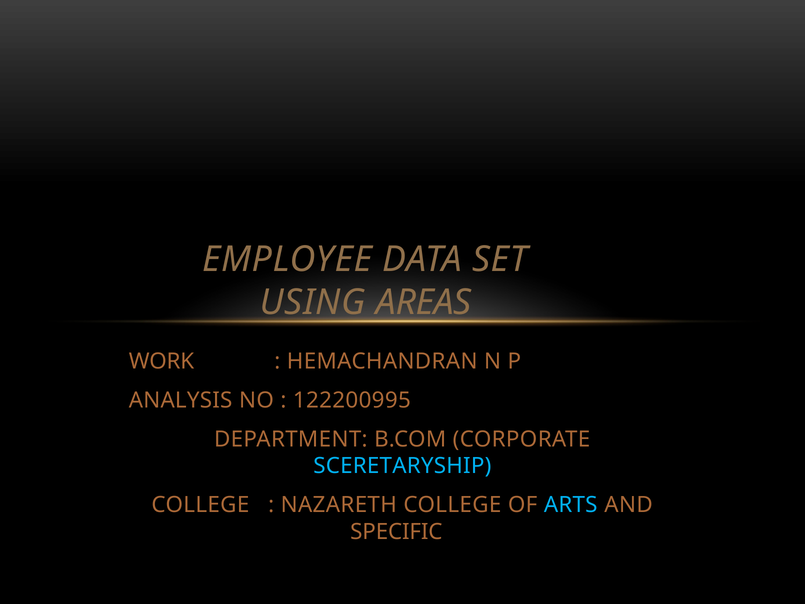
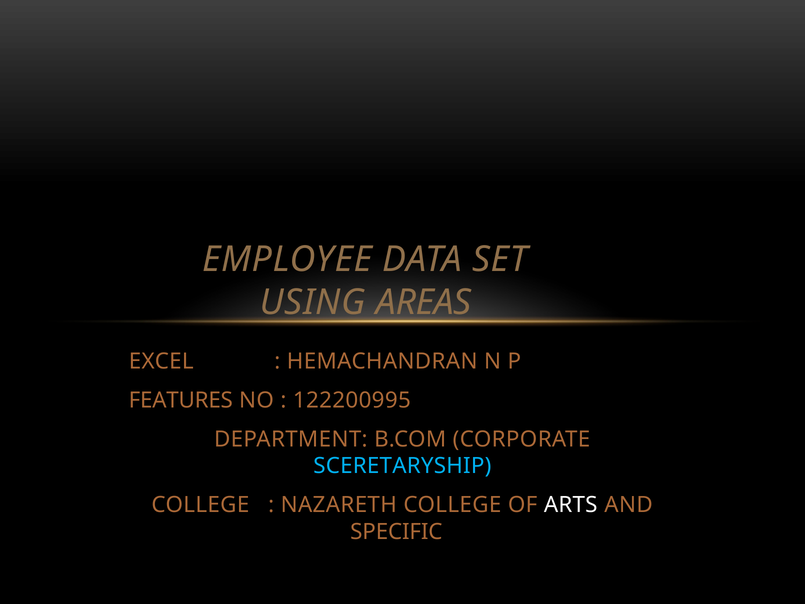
WORK: WORK -> EXCEL
ANALYSIS: ANALYSIS -> FEATURES
ARTS colour: light blue -> white
